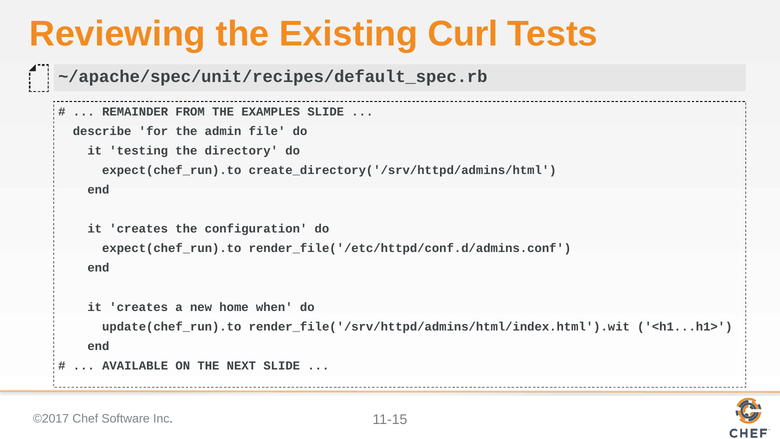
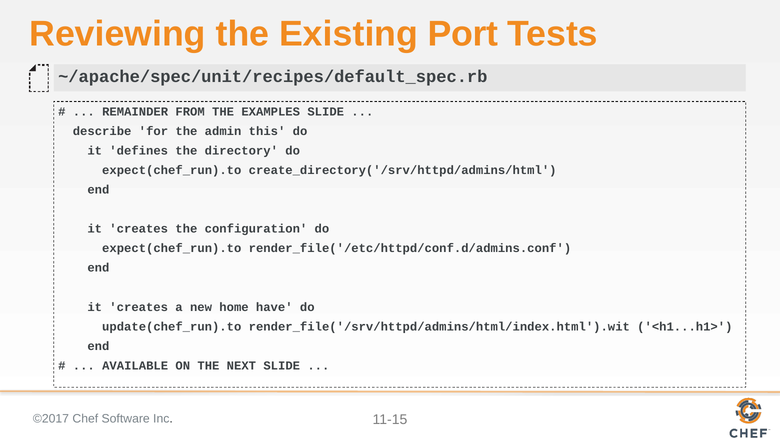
Curl: Curl -> Port
file: file -> this
testing: testing -> defines
when: when -> have
